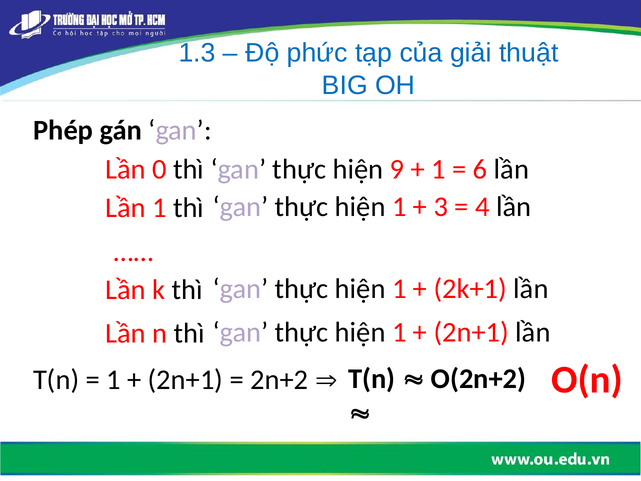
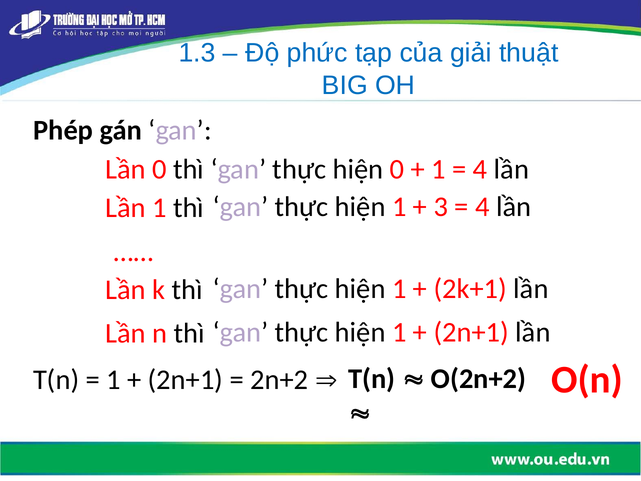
hiện 9: 9 -> 0
6 at (480, 169): 6 -> 4
